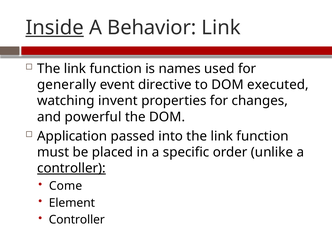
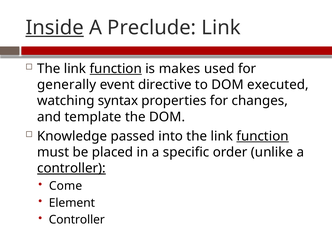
Behavior: Behavior -> Preclude
function at (116, 69) underline: none -> present
names: names -> makes
invent: invent -> syntax
powerful: powerful -> template
Application: Application -> Knowledge
function at (263, 136) underline: none -> present
